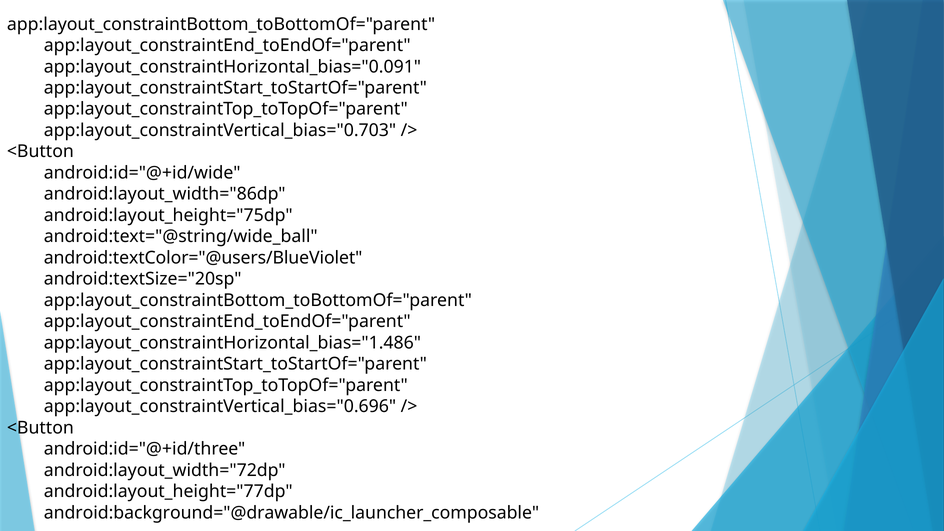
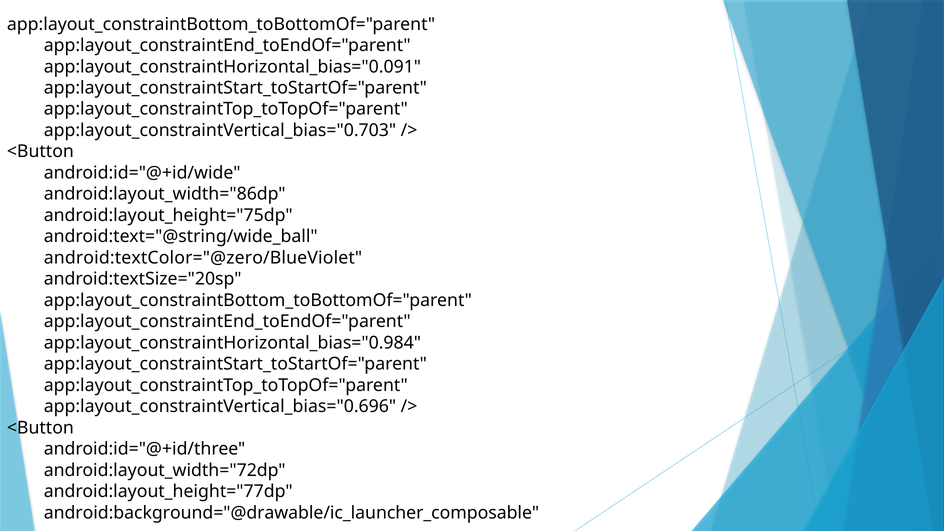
android:textColor="@users/BlueViolet: android:textColor="@users/BlueViolet -> android:textColor="@zero/BlueViolet
app:layout_constraintHorizontal_bias="1.486: app:layout_constraintHorizontal_bias="1.486 -> app:layout_constraintHorizontal_bias="0.984
